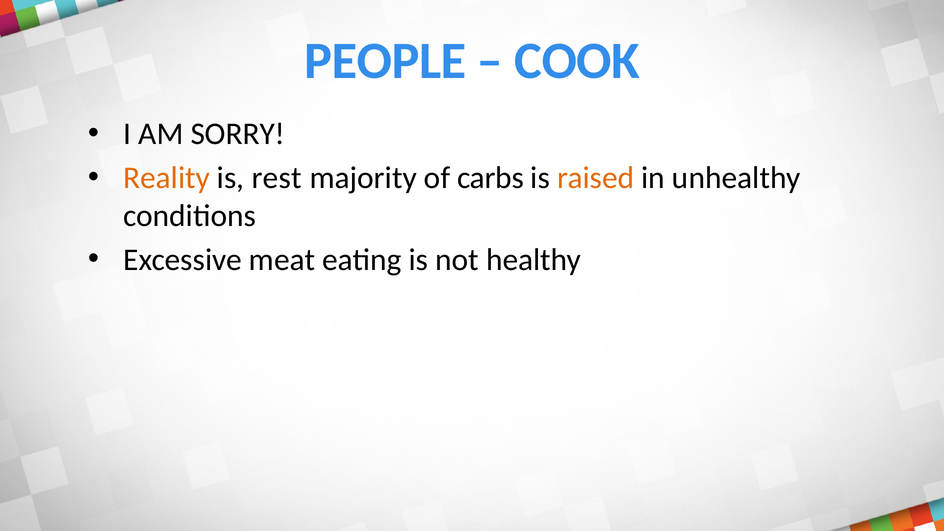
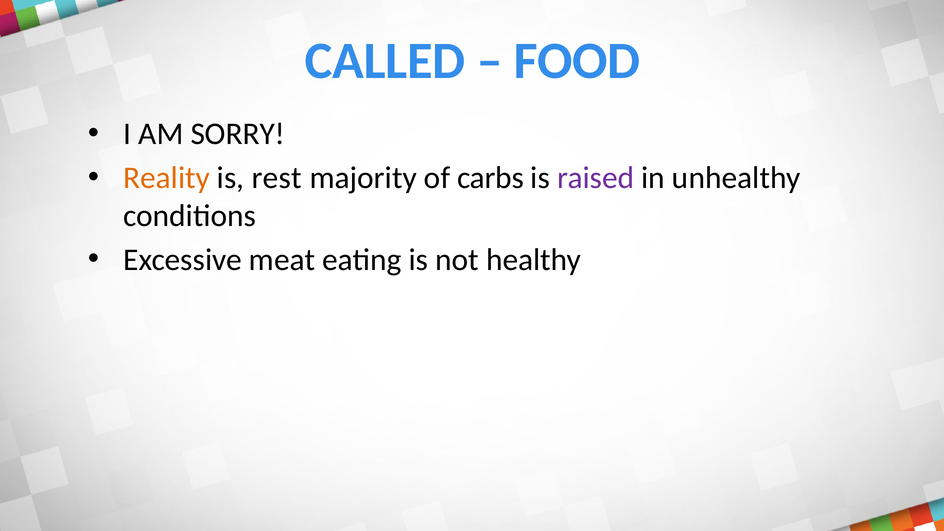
PEOPLE: PEOPLE -> CALLED
COOK: COOK -> FOOD
raised colour: orange -> purple
